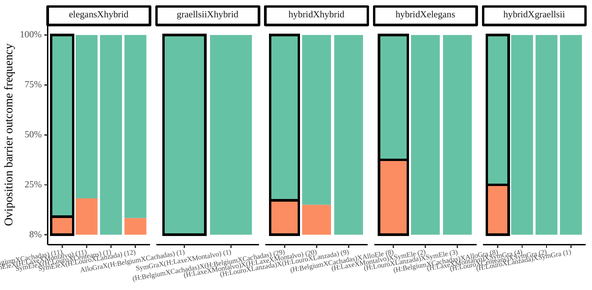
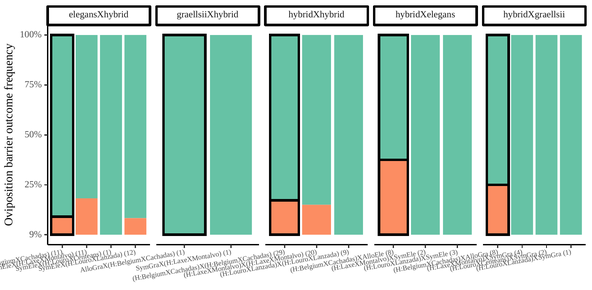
8%: 8% -> 9%
